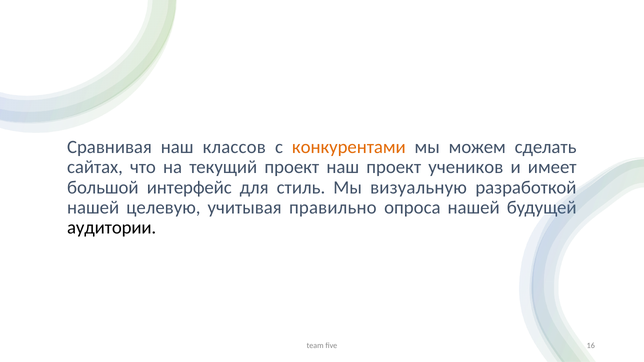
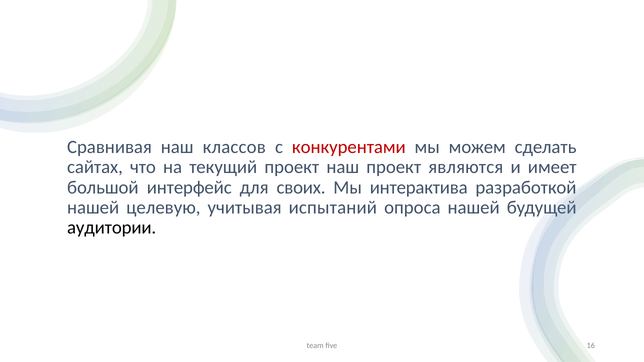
конкурентами colour: orange -> red
учеников: учеников -> являются
стиль: стиль -> своих
визуальную: визуальную -> интерактива
правильно: правильно -> испытаний
